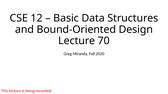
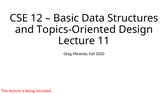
Bound-Oriented: Bound-Oriented -> Topics-Oriented
70: 70 -> 11
